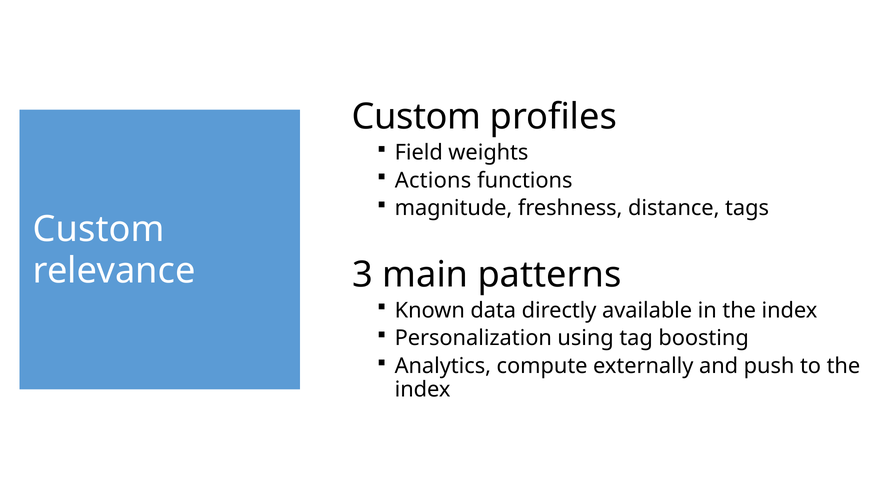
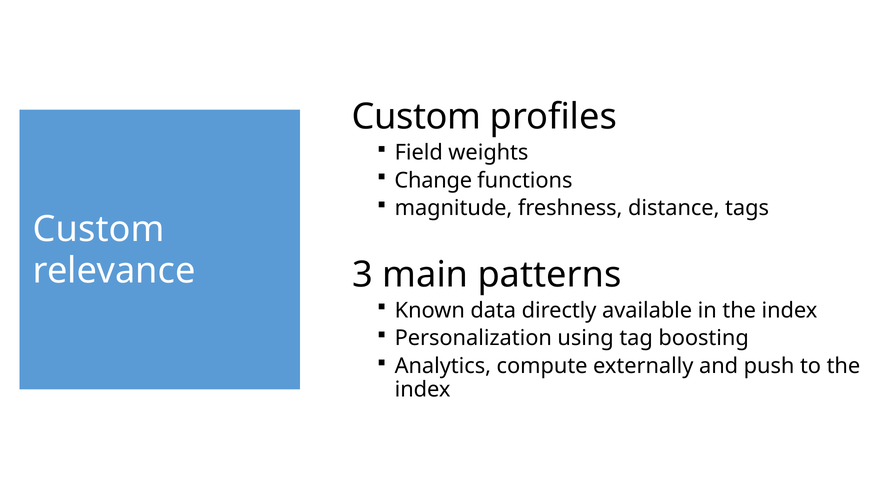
Actions: Actions -> Change
